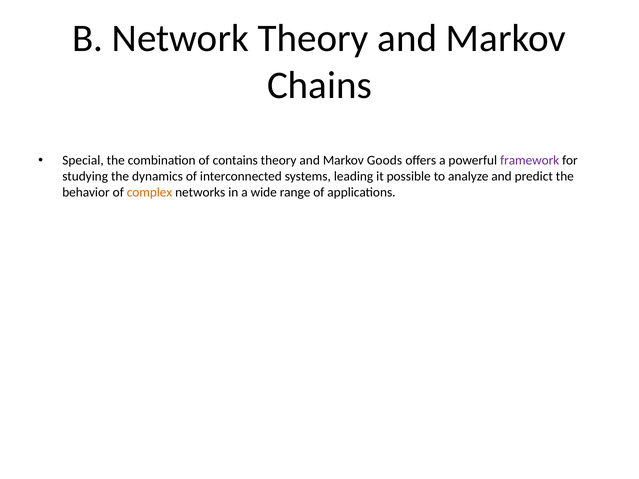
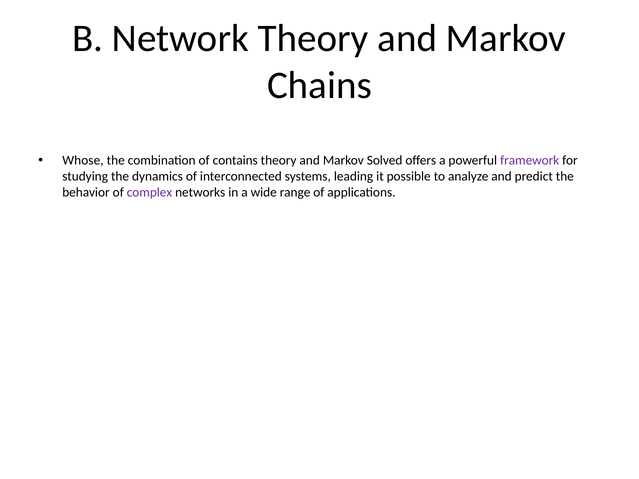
Special: Special -> Whose
Goods: Goods -> Solved
complex colour: orange -> purple
